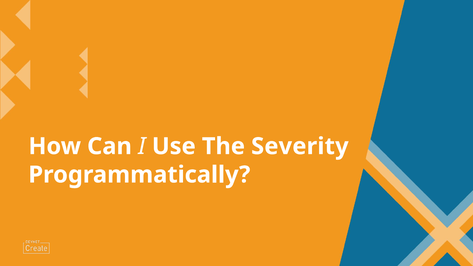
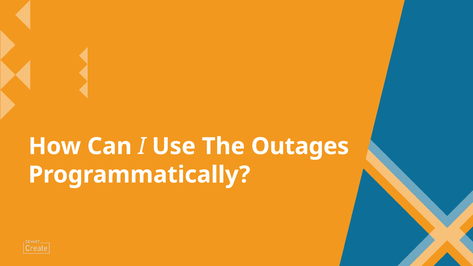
Severity: Severity -> Outages
